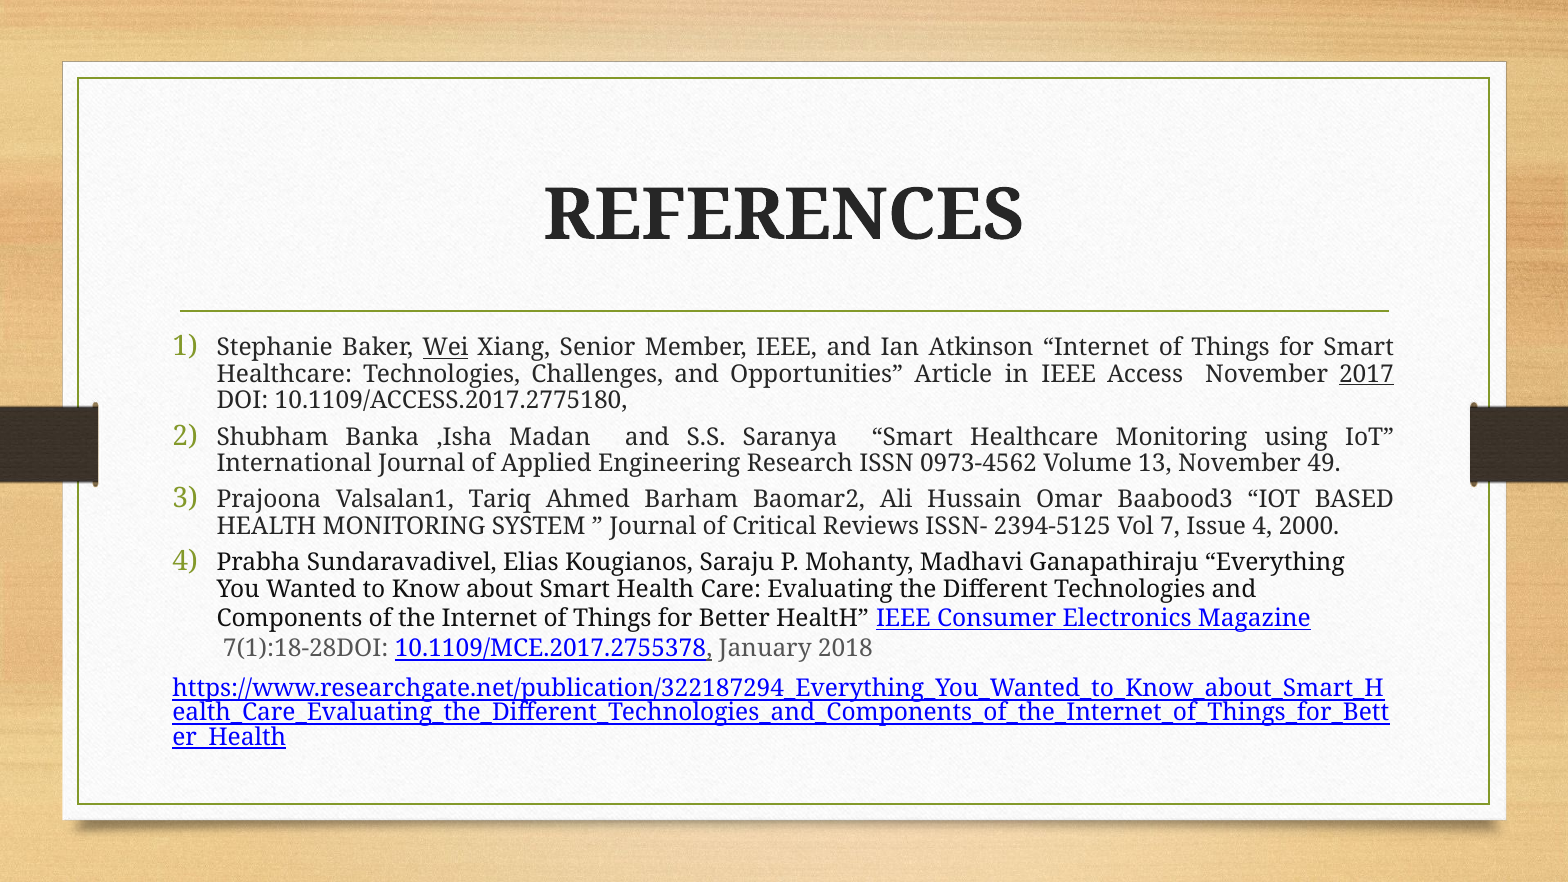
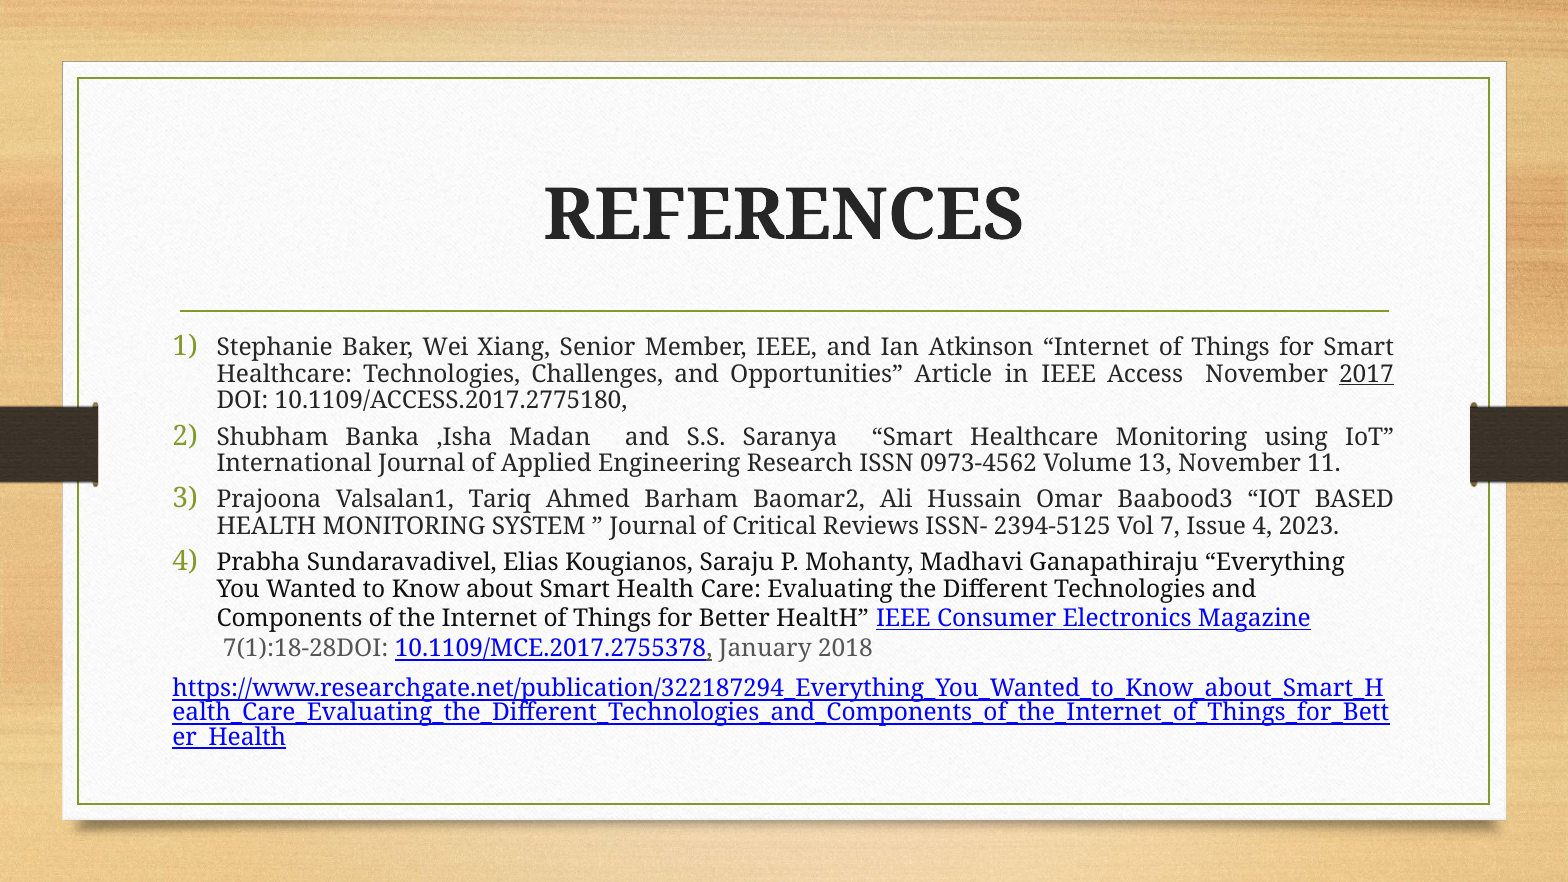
Wei underline: present -> none
49: 49 -> 11
2000: 2000 -> 2023
